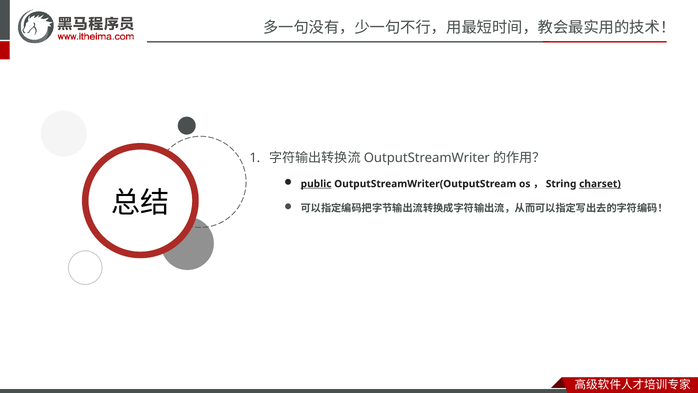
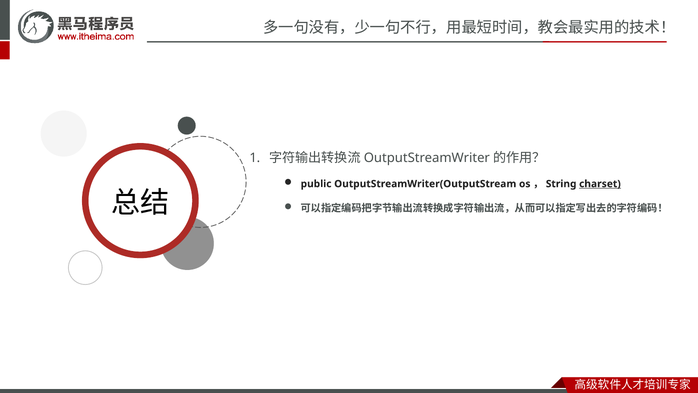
public underline: present -> none
